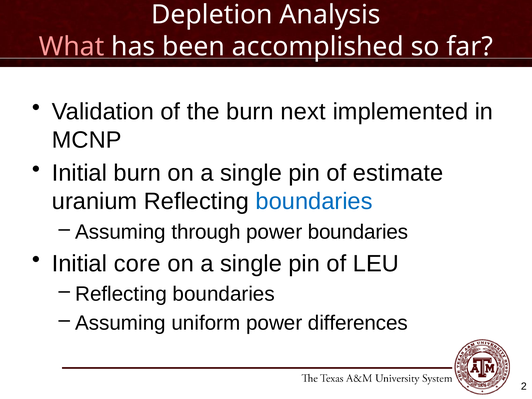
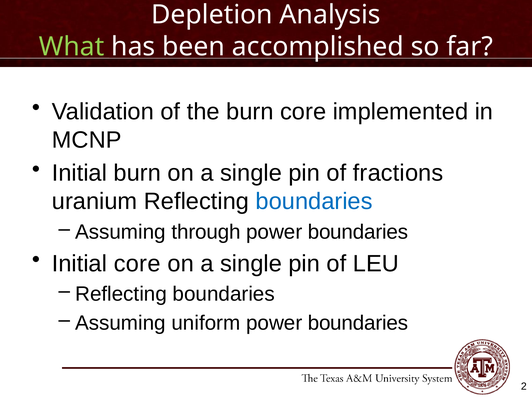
What colour: pink -> light green
burn next: next -> core
estimate: estimate -> fractions
uniform power differences: differences -> boundaries
